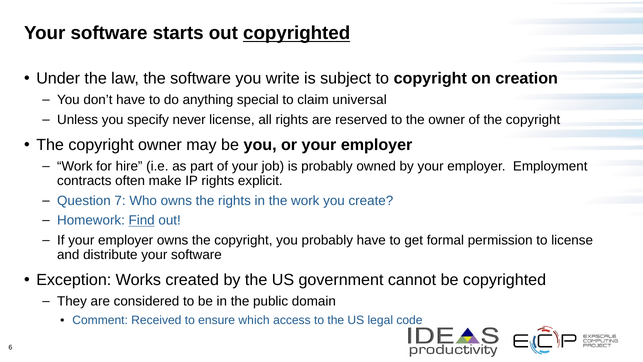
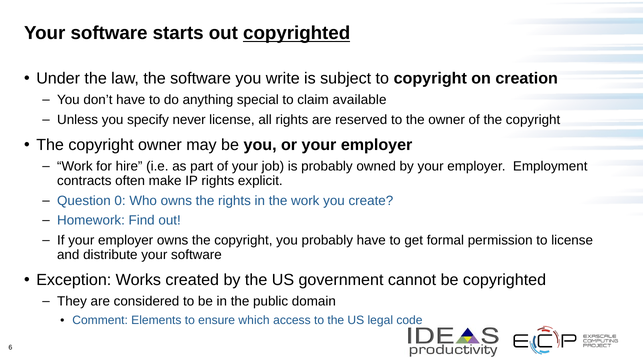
universal: universal -> available
7: 7 -> 0
Find underline: present -> none
Received: Received -> Elements
